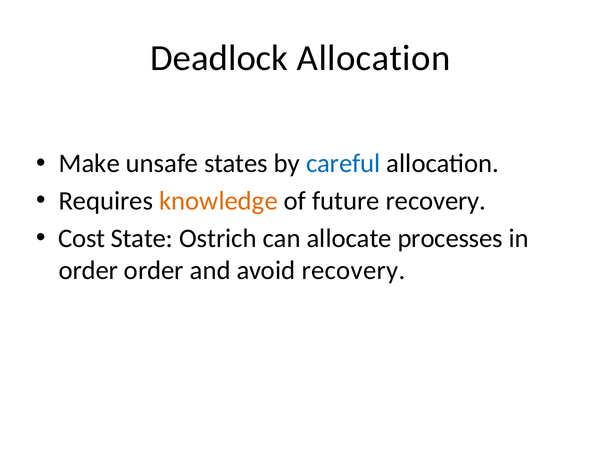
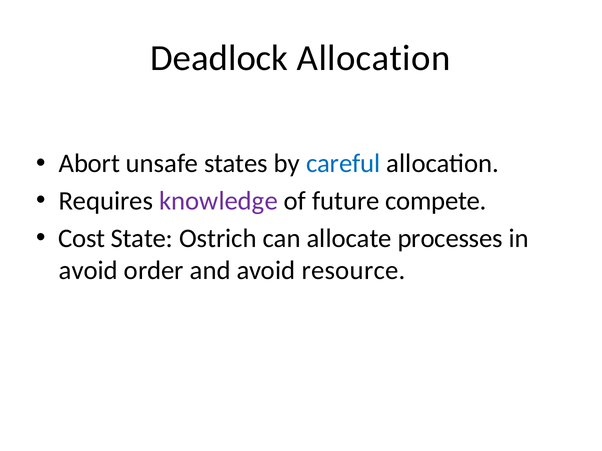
Make: Make -> Abort
knowledge colour: orange -> purple
future recovery: recovery -> compete
order at (88, 271): order -> avoid
avoid recovery: recovery -> resource
